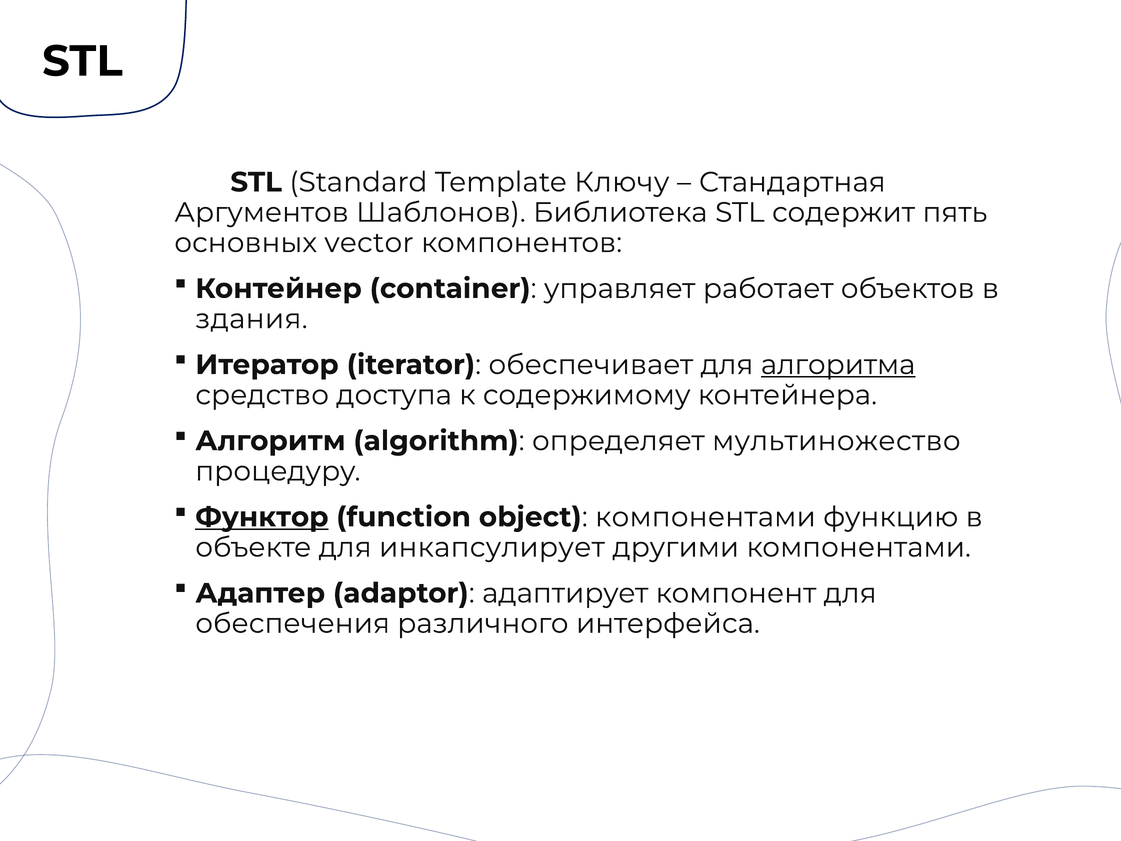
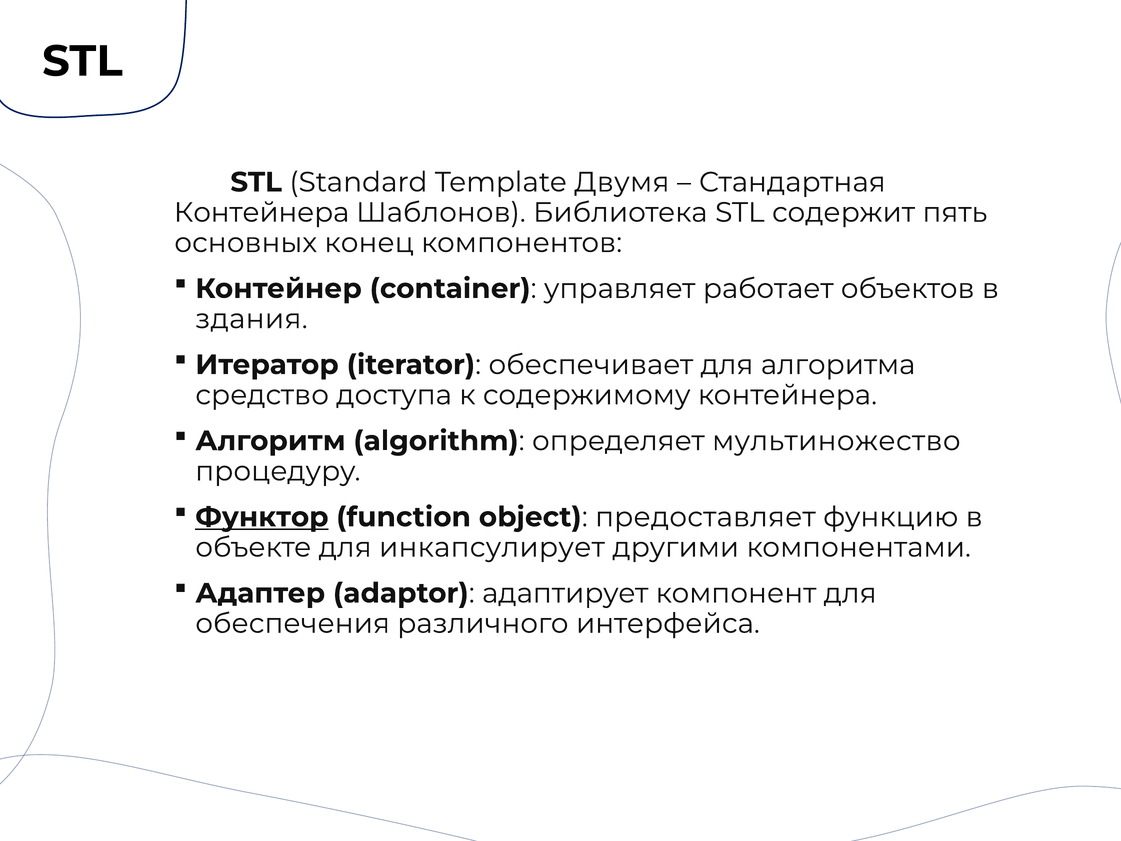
Ключу: Ключу -> Двумя
Аргументов at (261, 212): Аргументов -> Контейнера
vector: vector -> конец
алгоритма underline: present -> none
object компонентами: компонентами -> предоставляет
